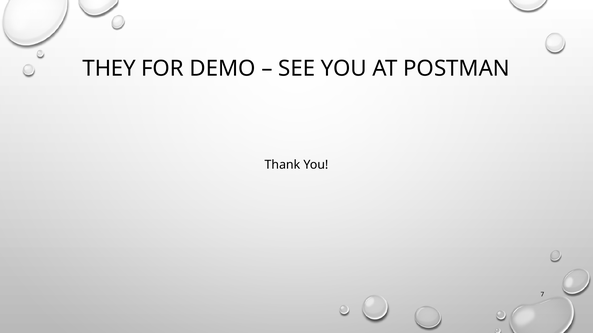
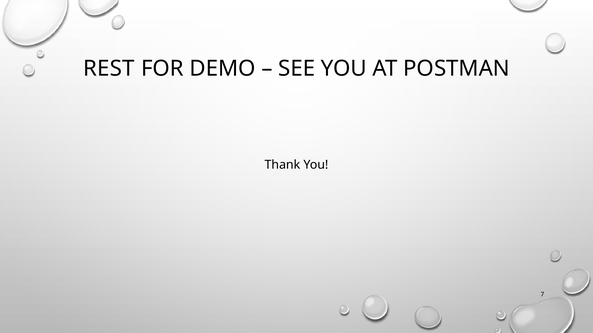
THEY: THEY -> REST
